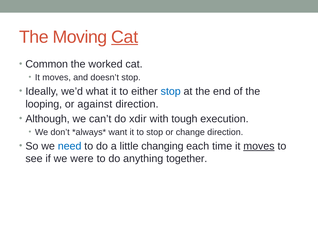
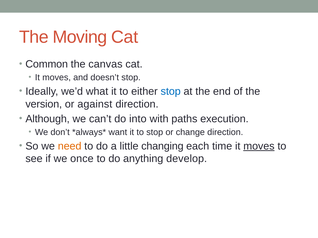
Cat at (125, 37) underline: present -> none
worked: worked -> canvas
looping: looping -> version
xdir: xdir -> into
tough: tough -> paths
need colour: blue -> orange
were: were -> once
together: together -> develop
